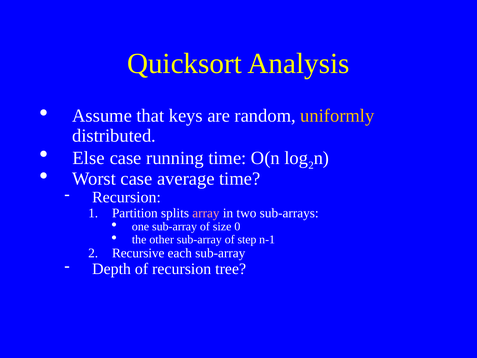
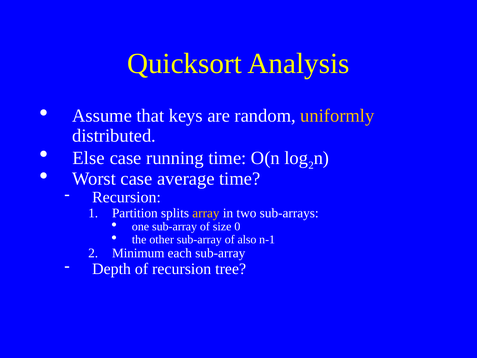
array colour: pink -> yellow
step: step -> also
Recursive: Recursive -> Minimum
